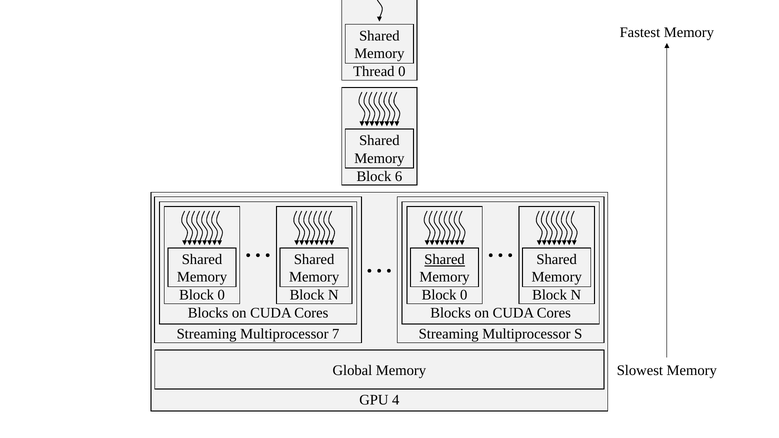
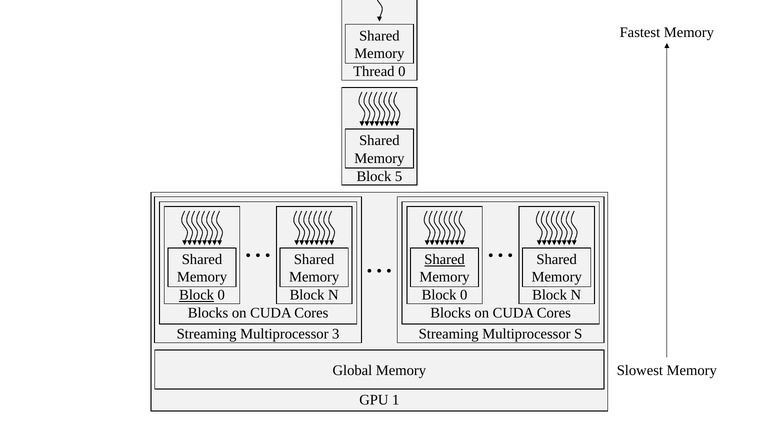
6: 6 -> 5
Block at (197, 295) underline: none -> present
7: 7 -> 3
4: 4 -> 1
